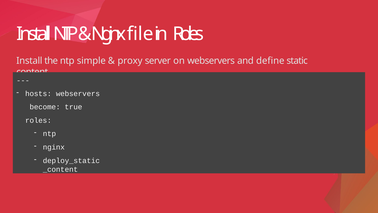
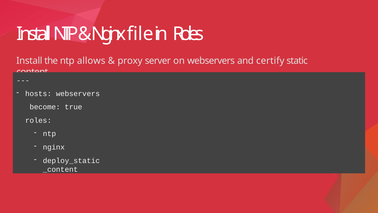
simple: simple -> allows
define: define -> certify
